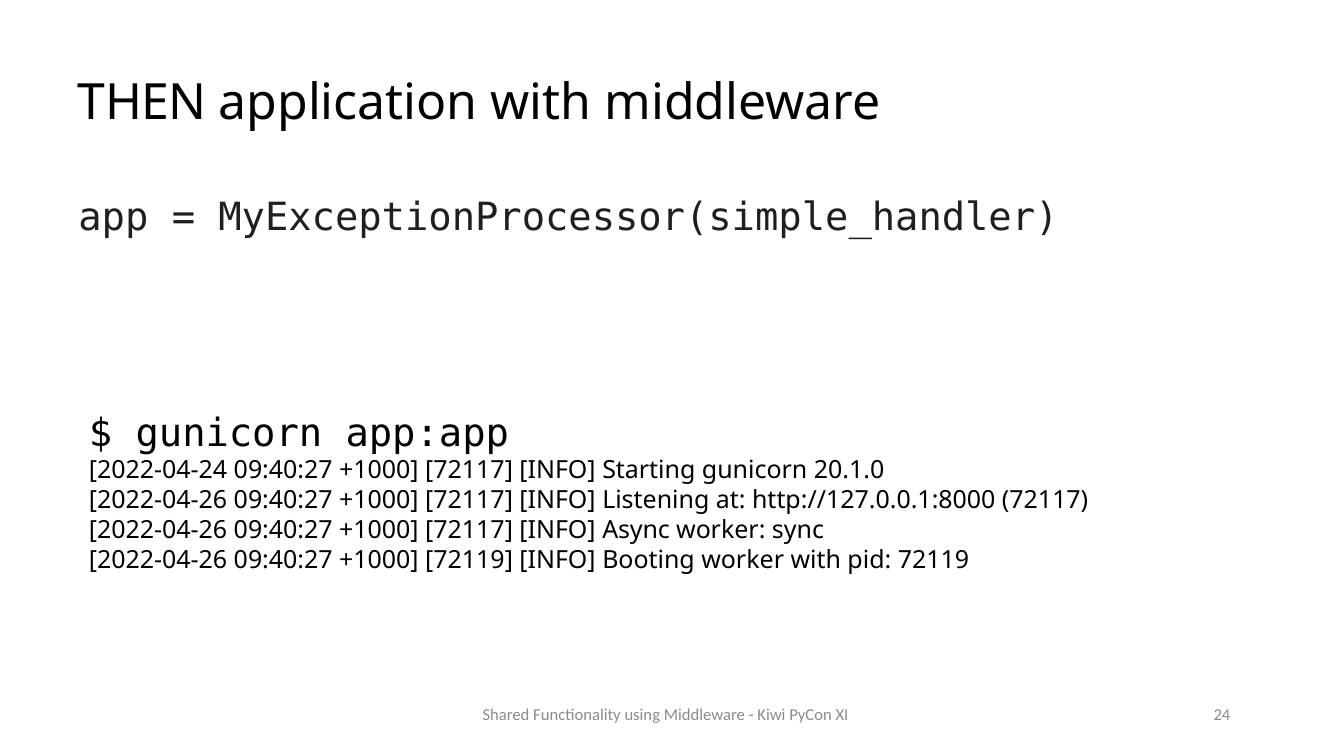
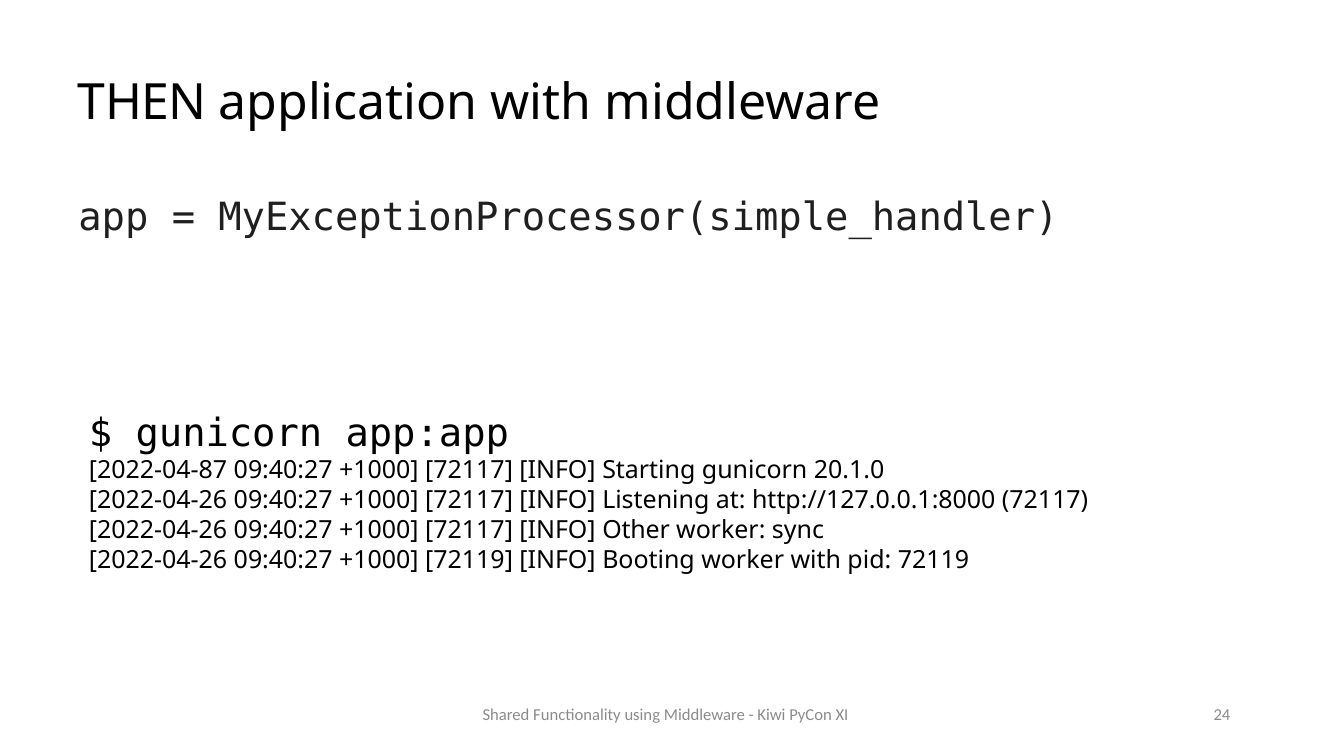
2022-04-24: 2022-04-24 -> 2022-04-87
Async: Async -> Other
